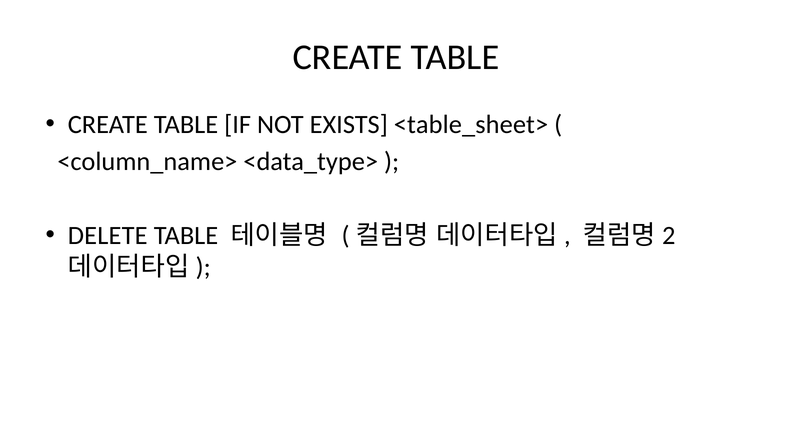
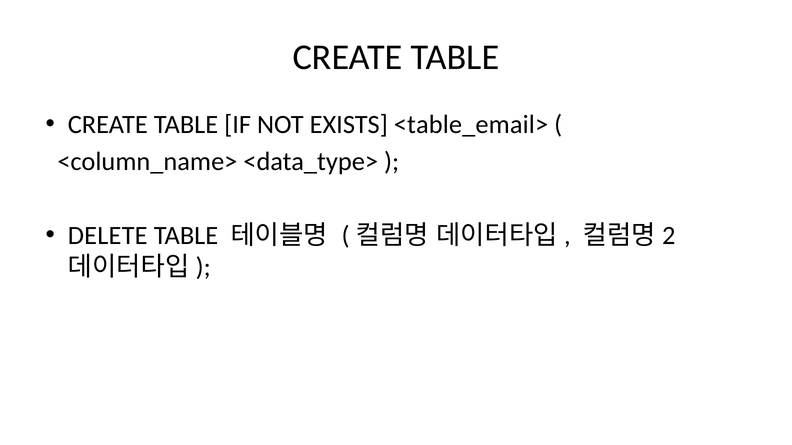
<table_sheet>: <table_sheet> -> <table_email>
